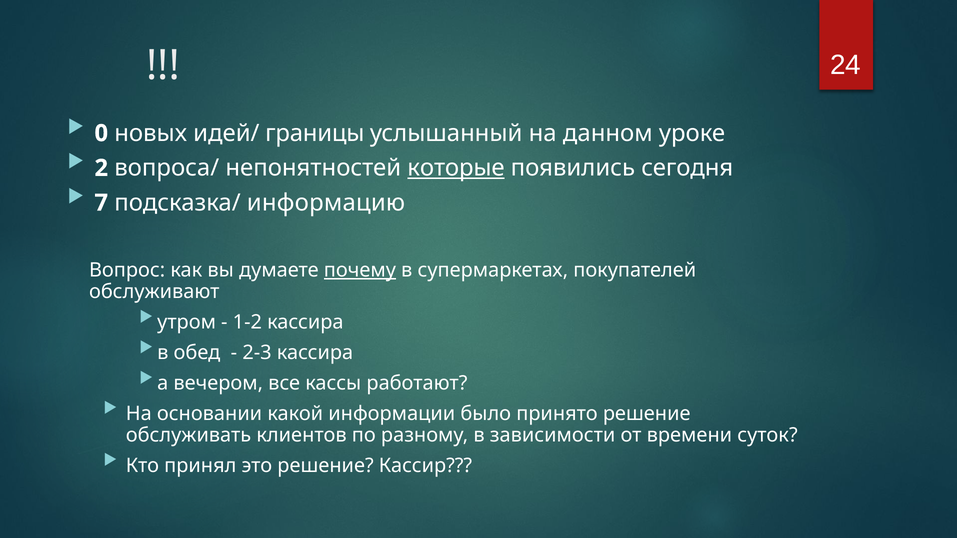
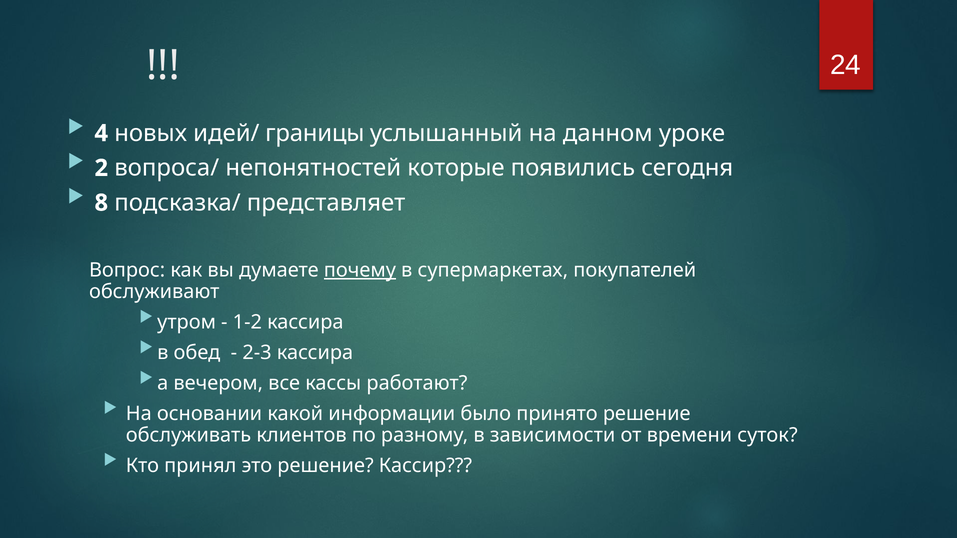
0: 0 -> 4
которые underline: present -> none
7: 7 -> 8
информацию: информацию -> представляет
